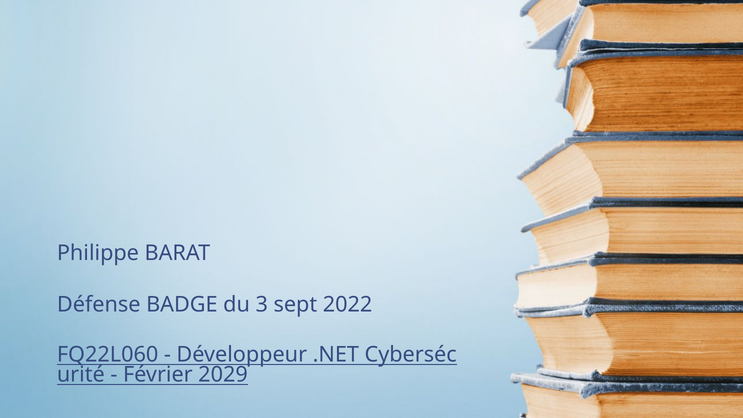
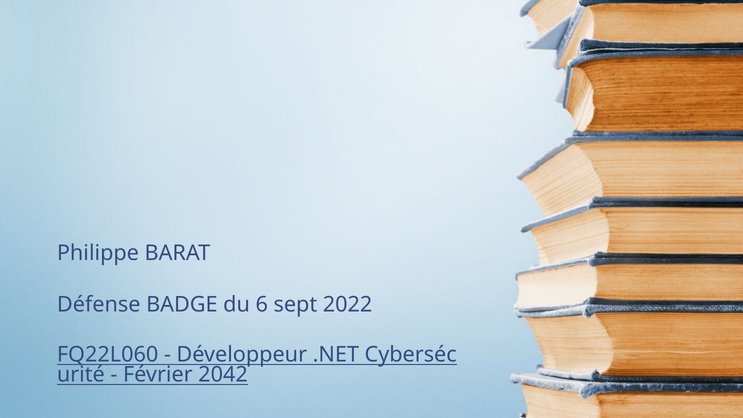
3: 3 -> 6
2029: 2029 -> 2042
